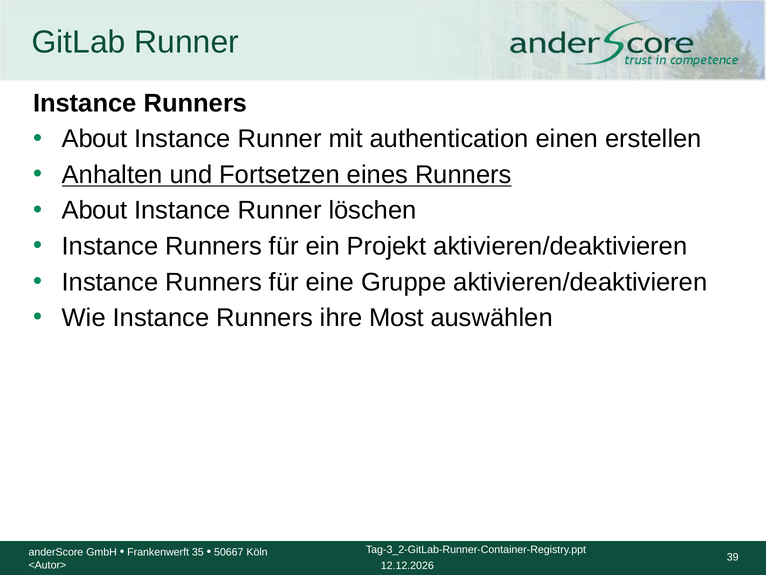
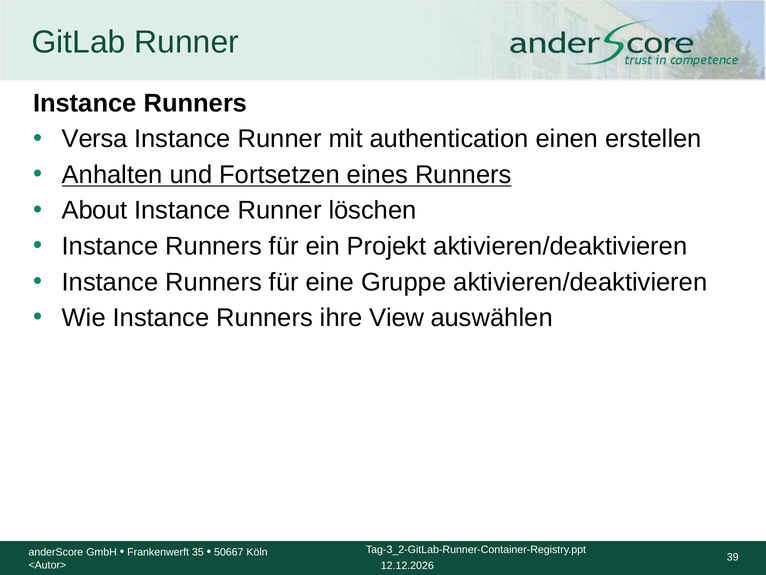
About at (95, 139): About -> Versa
Most: Most -> View
